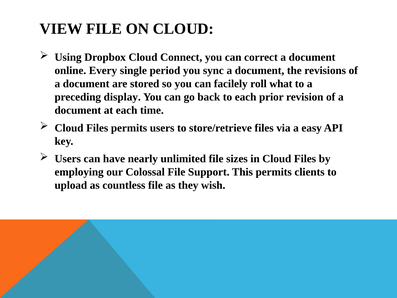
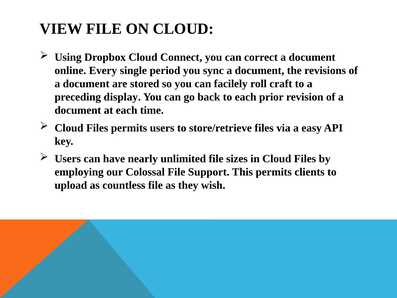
what: what -> craft
